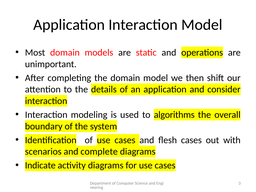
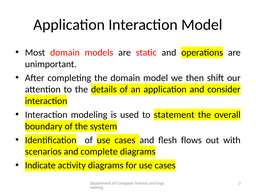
algorithms: algorithms -> statement
flesh cases: cases -> flows
